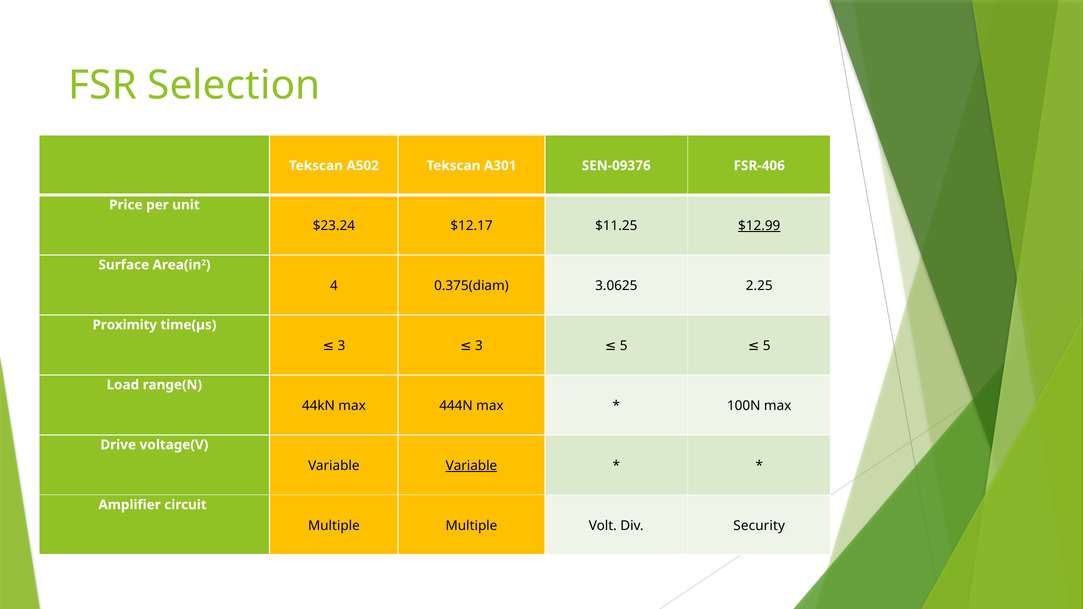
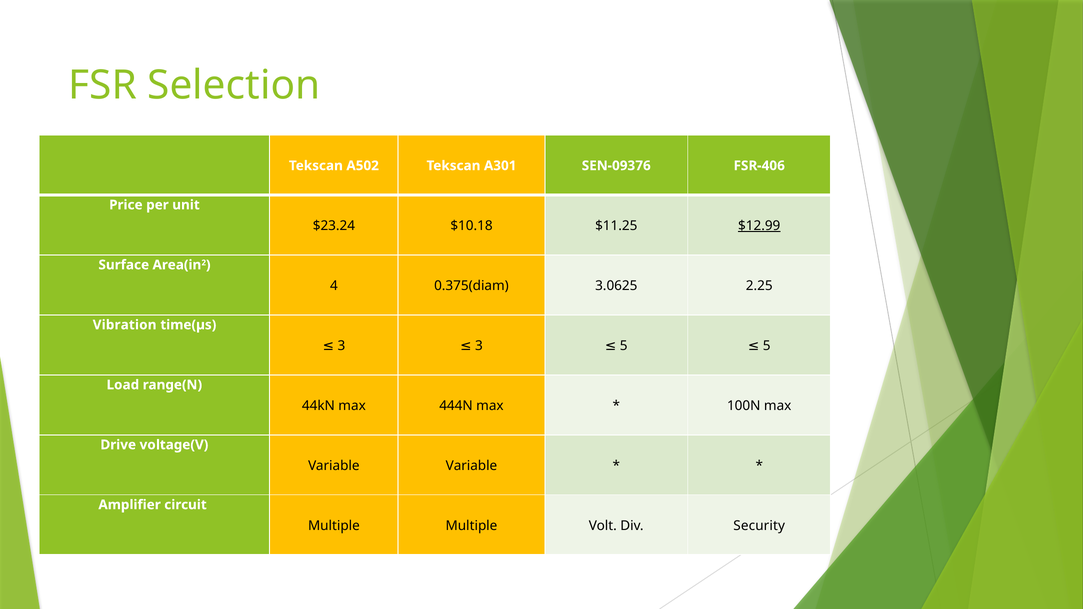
$12.17: $12.17 -> $10.18
Proximity: Proximity -> Vibration
Variable at (471, 466) underline: present -> none
